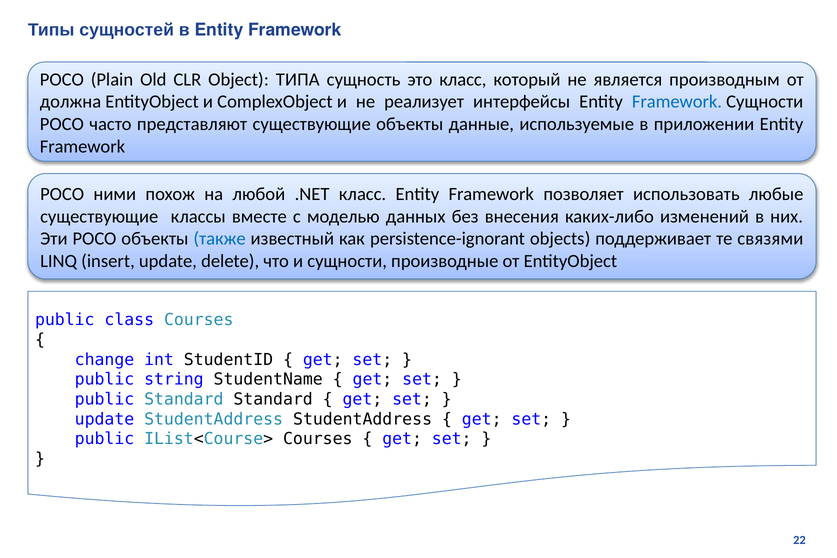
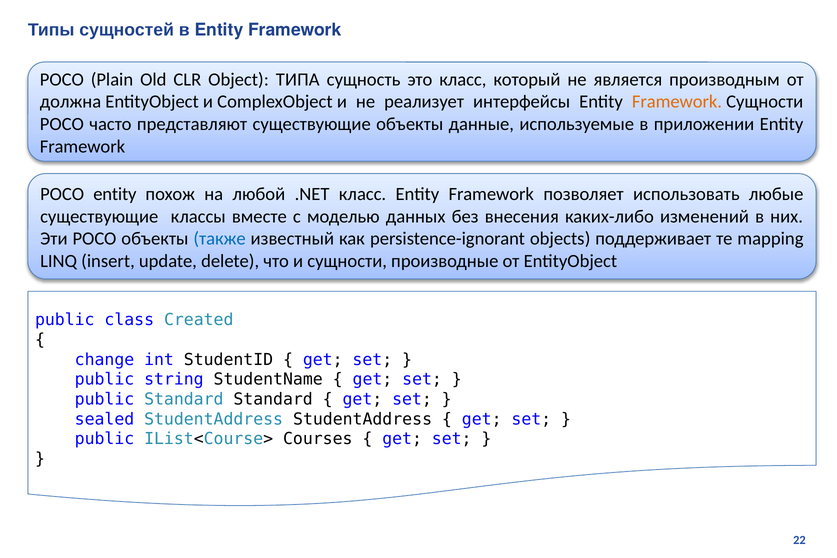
Framework at (677, 102) colour: blue -> orange
POCO ними: ними -> entity
связями: связями -> mapping
class Courses: Courses -> Created
update at (104, 419): update -> sealed
